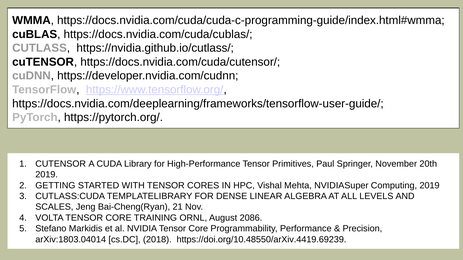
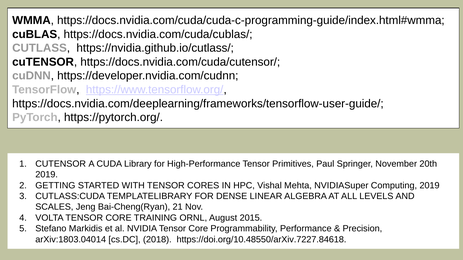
2086: 2086 -> 2015
https://doi.org/10.48550/arXiv.4419.69239: https://doi.org/10.48550/arXiv.4419.69239 -> https://doi.org/10.48550/arXiv.7227.84618
